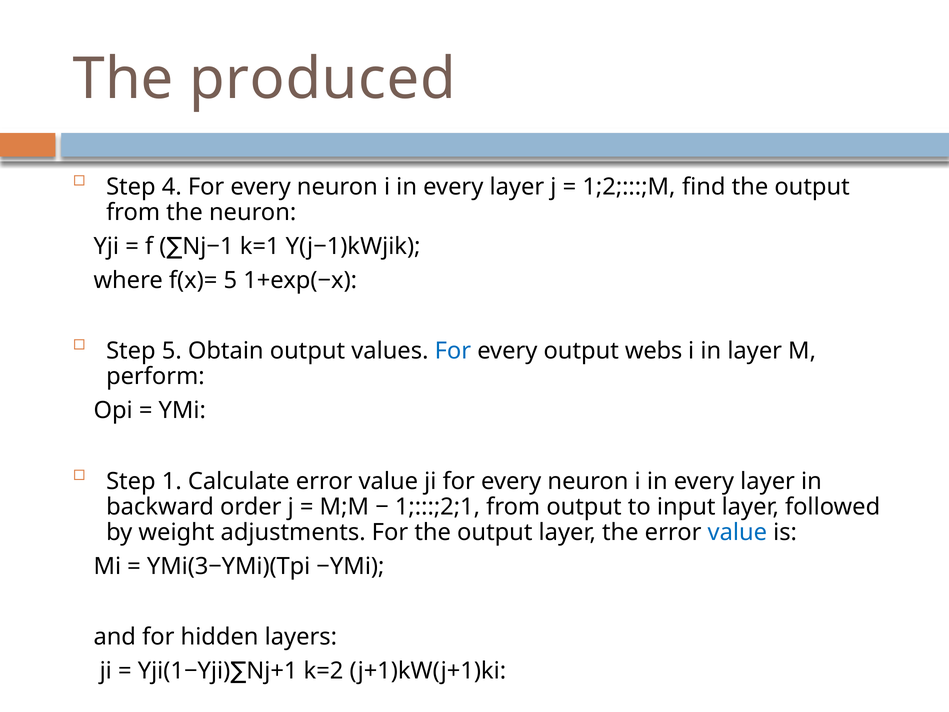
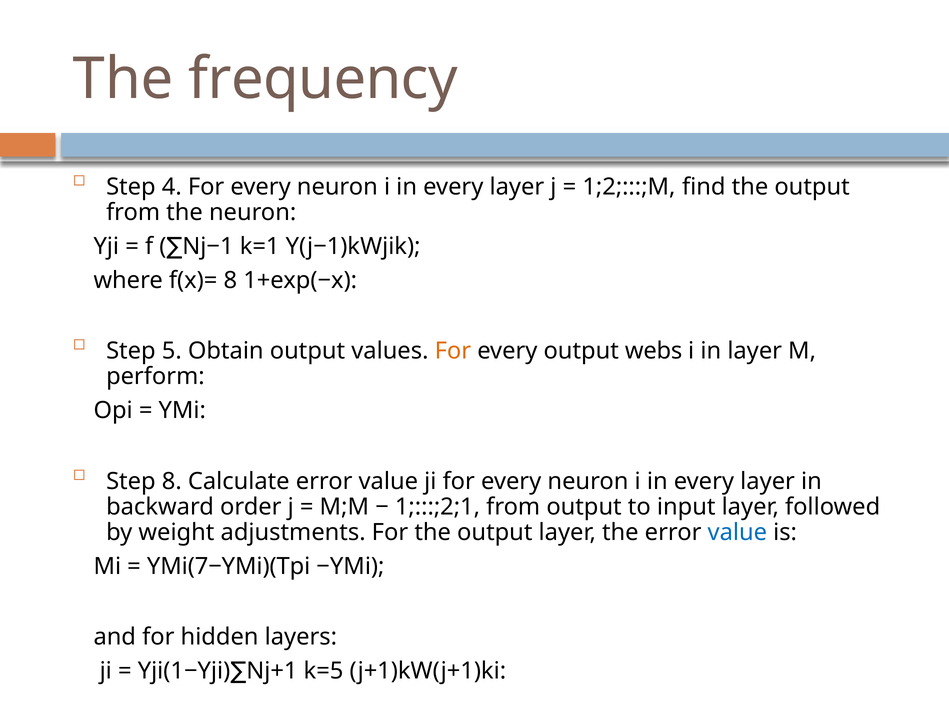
produced: produced -> frequency
f(x)= 5: 5 -> 8
For at (453, 351) colour: blue -> orange
Step 1: 1 -> 8
YMi(3−YMi)(Tpi: YMi(3−YMi)(Tpi -> YMi(7−YMi)(Tpi
k=2: k=2 -> k=5
